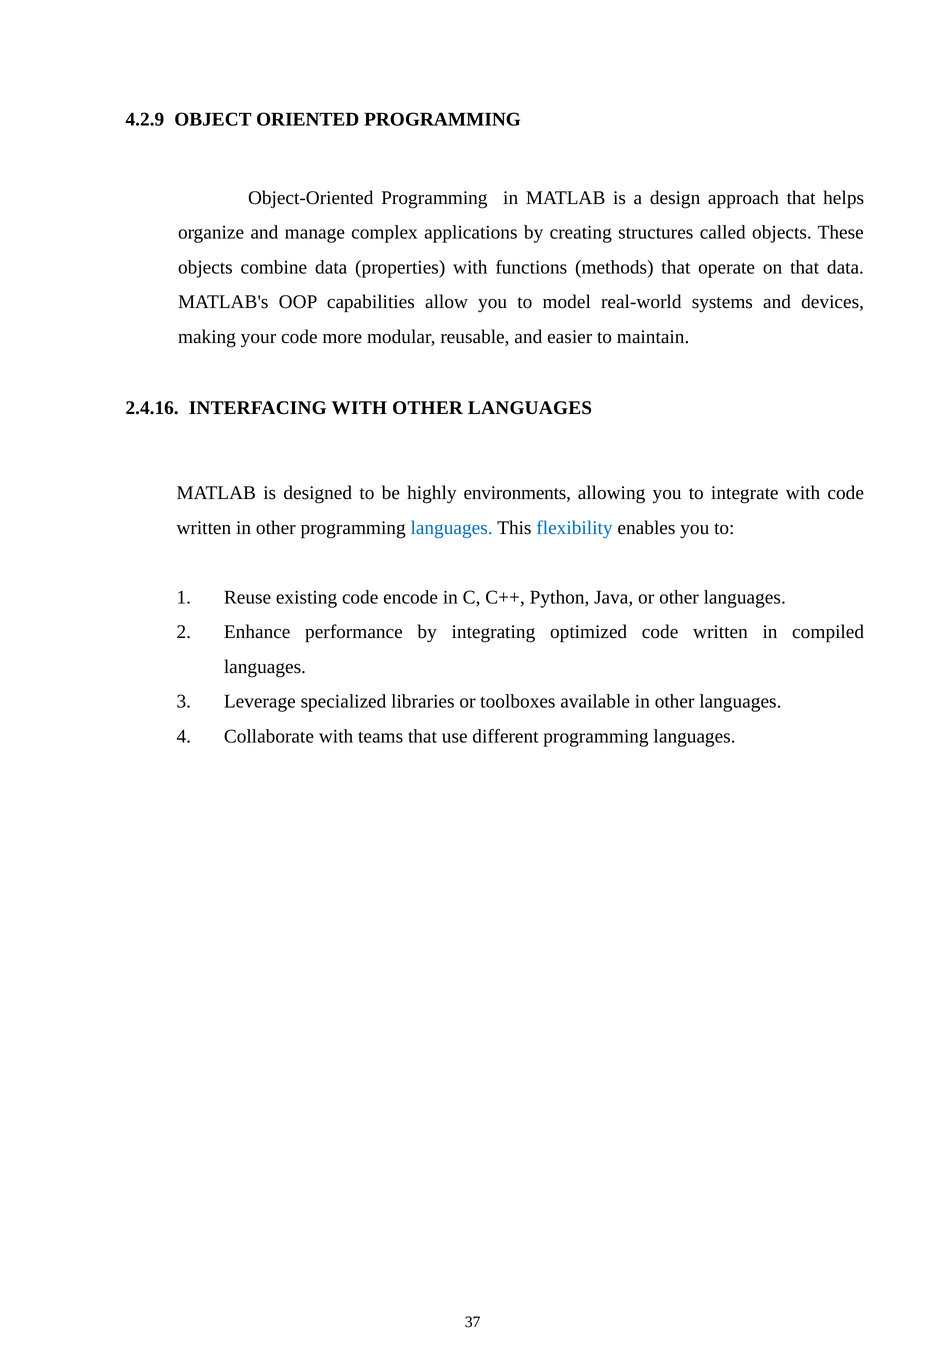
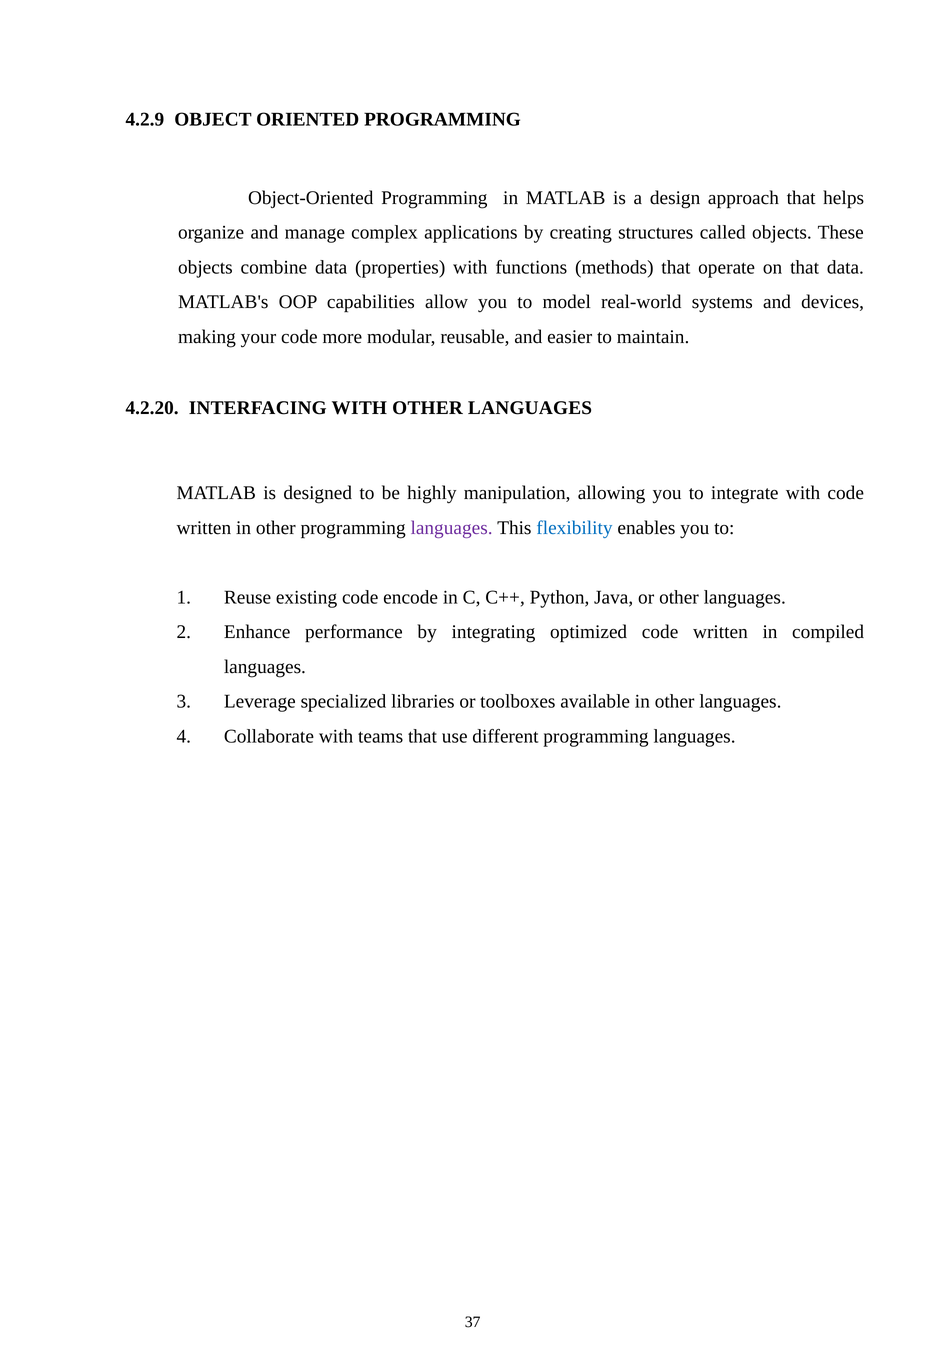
2.4.16: 2.4.16 -> 4.2.20
environments: environments -> manipulation
languages at (452, 528) colour: blue -> purple
